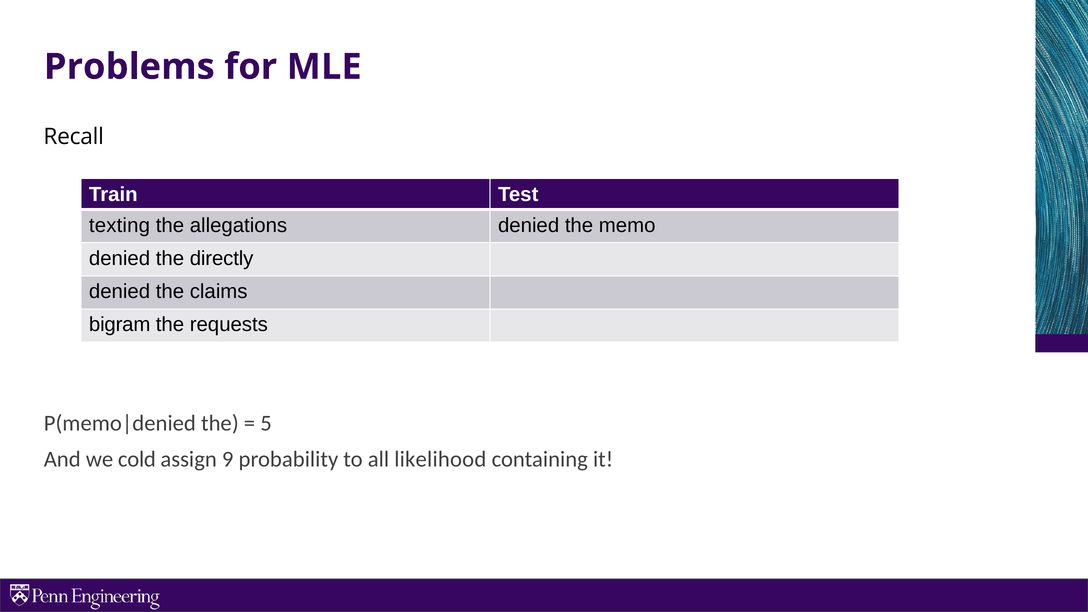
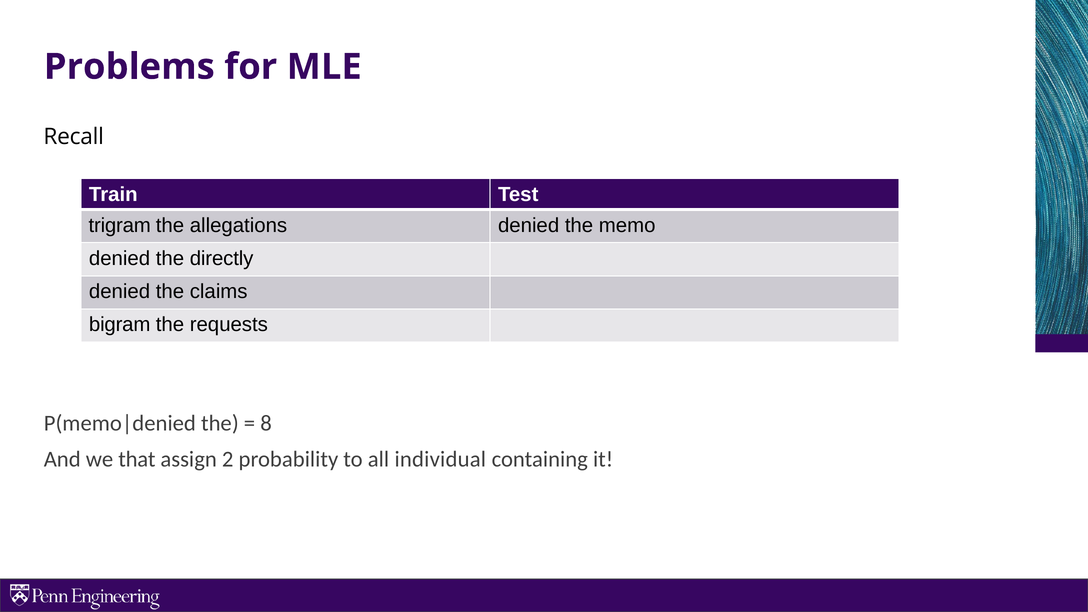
texting: texting -> trigram
5: 5 -> 8
cold: cold -> that
9: 9 -> 2
likelihood: likelihood -> individual
